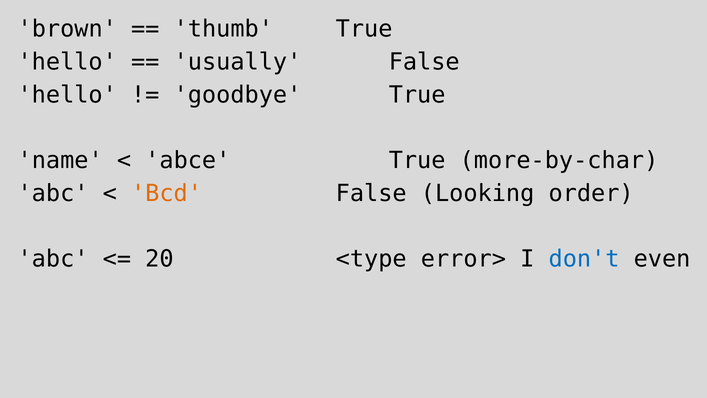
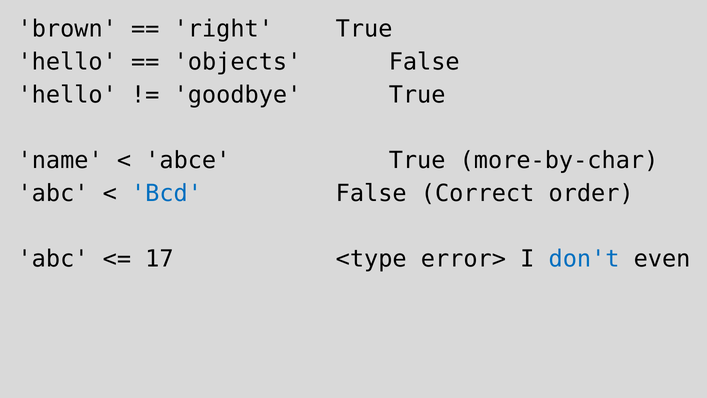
thumb: thumb -> right
usually: usually -> objects
Bcd colour: orange -> blue
Looking: Looking -> Correct
20: 20 -> 17
